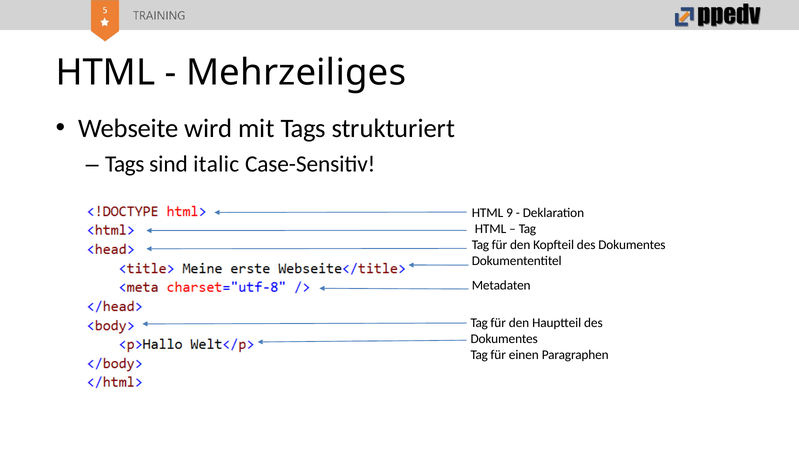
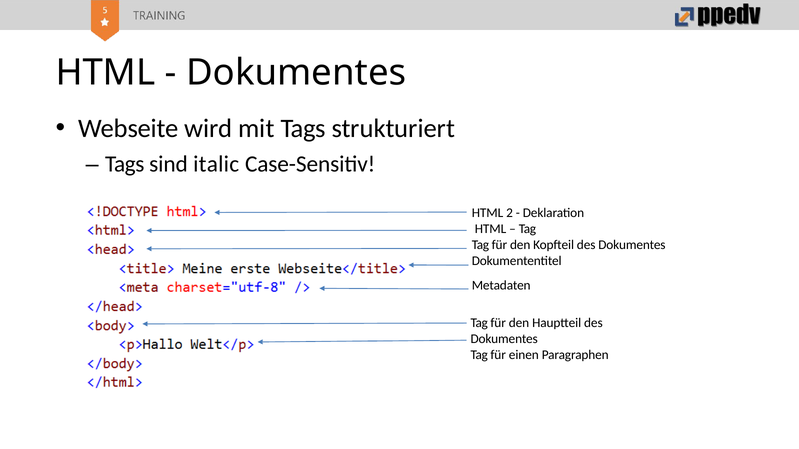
Mehrzeiliges at (296, 73): Mehrzeiliges -> Dokumentes
9: 9 -> 2
